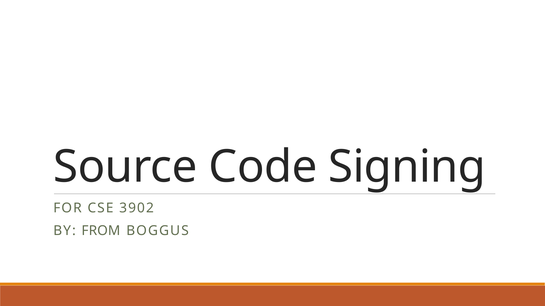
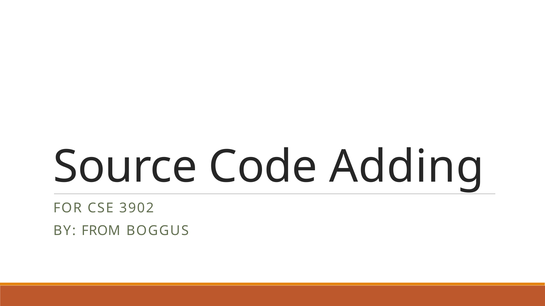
Signing: Signing -> Adding
